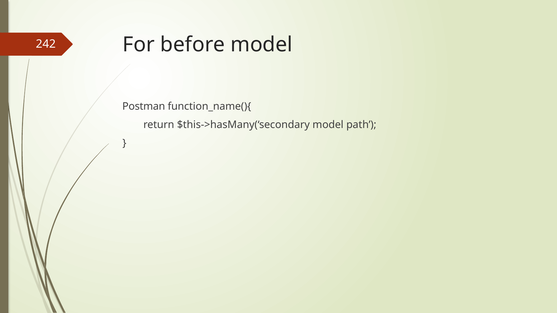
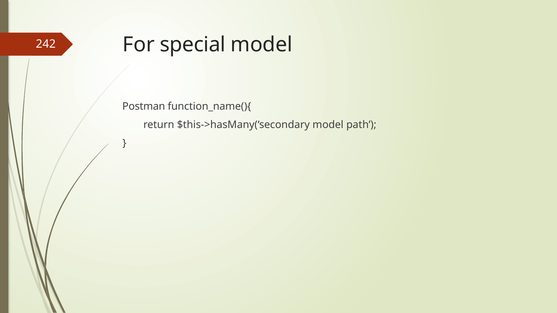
before: before -> special
